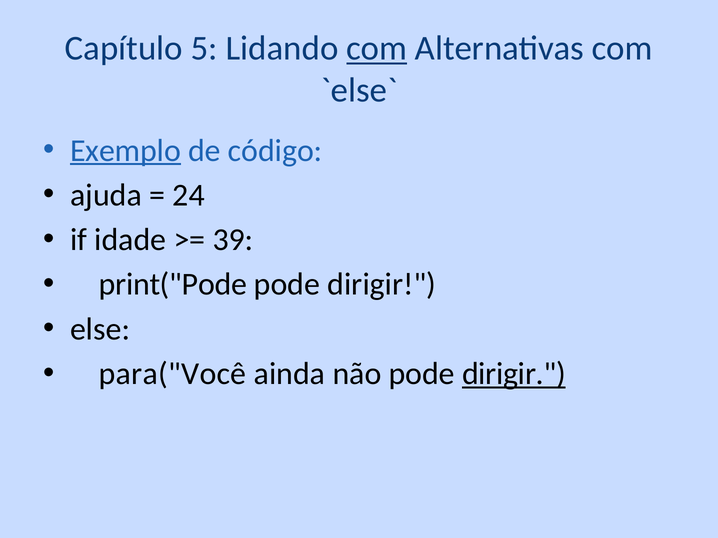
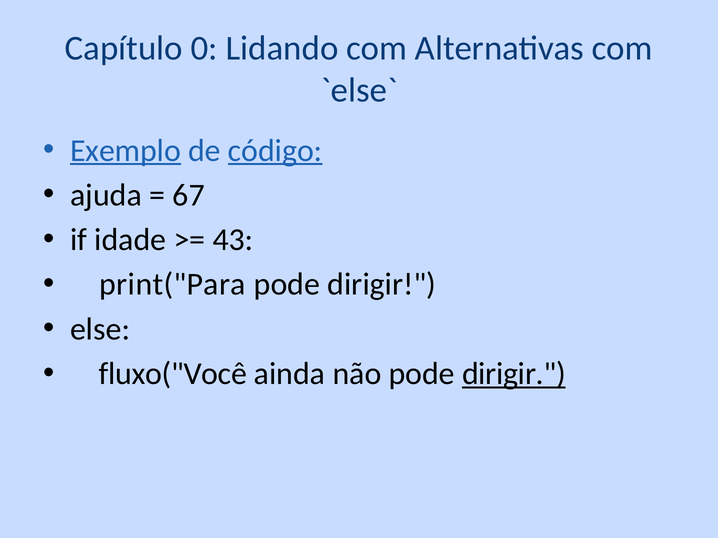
5: 5 -> 0
com at (377, 49) underline: present -> none
código underline: none -> present
24: 24 -> 67
39: 39 -> 43
print("Pode: print("Pode -> print("Para
para("Você: para("Você -> fluxo("Você
